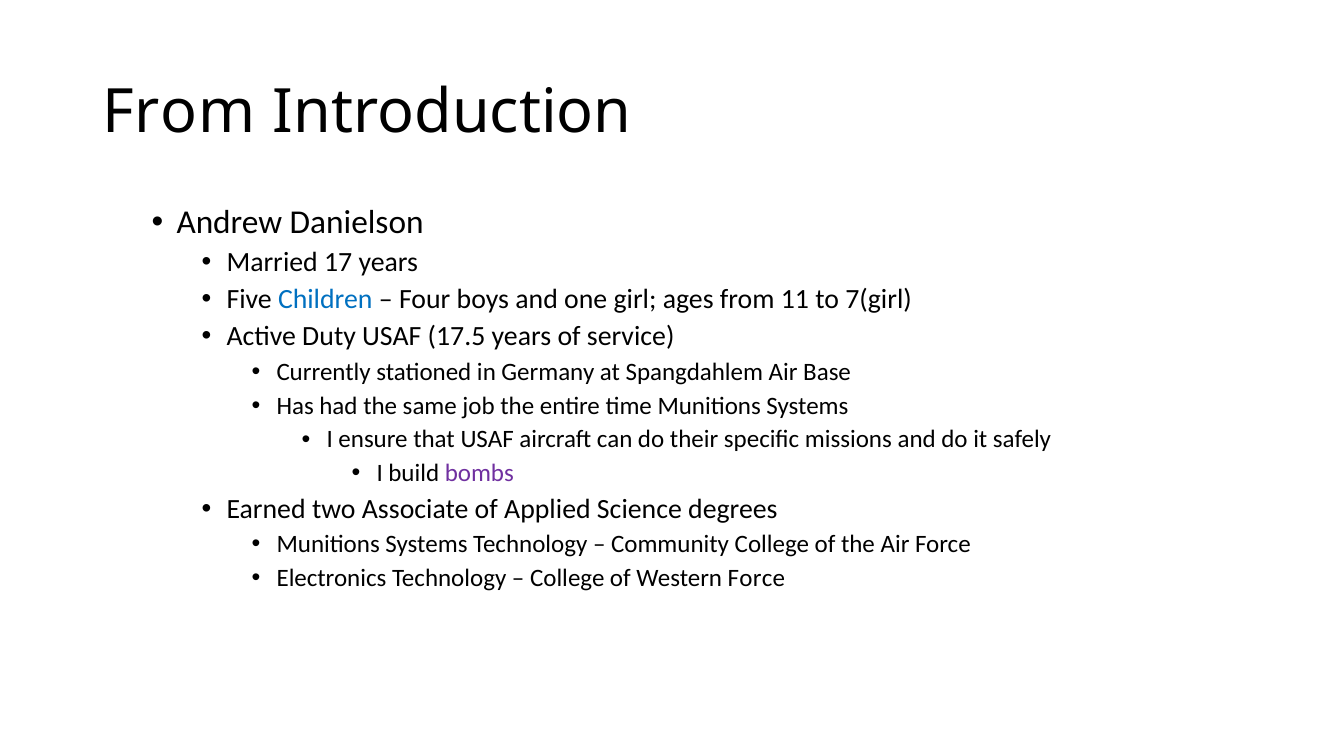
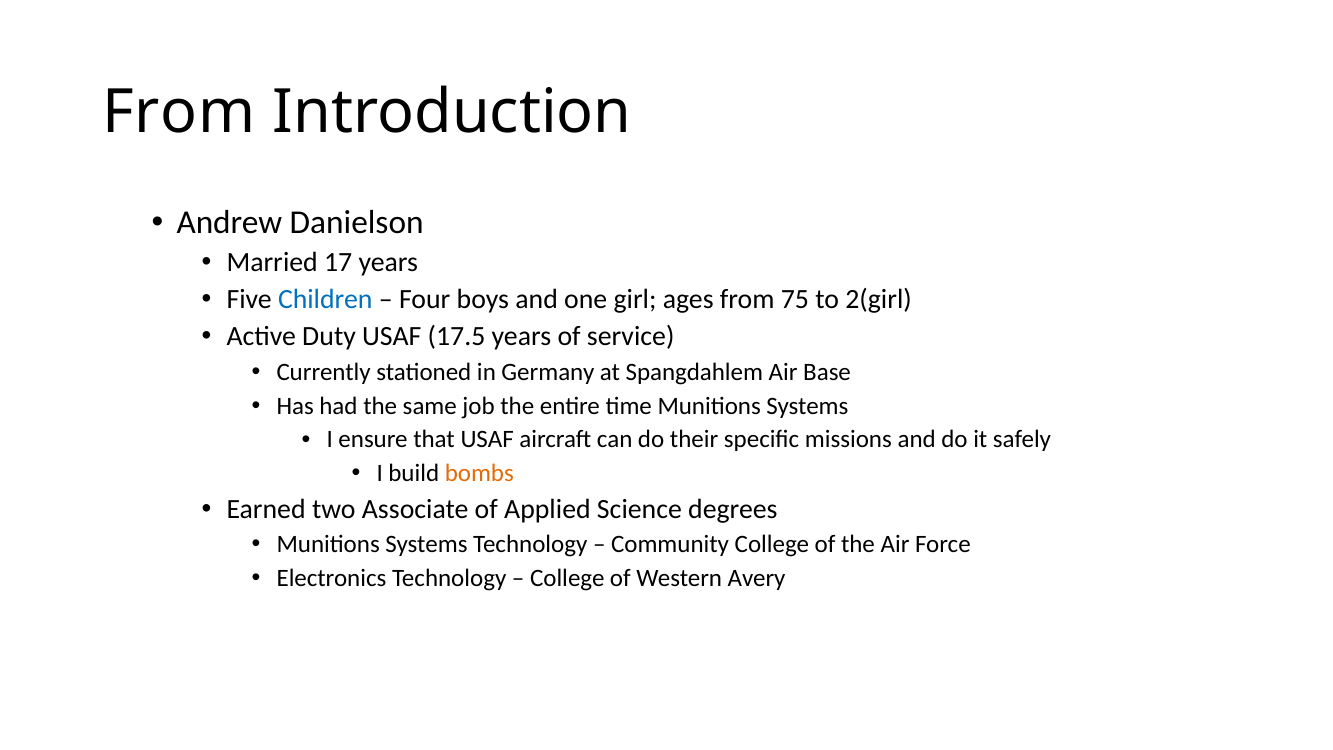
11: 11 -> 75
7(girl: 7(girl -> 2(girl
bombs colour: purple -> orange
Western Force: Force -> Avery
